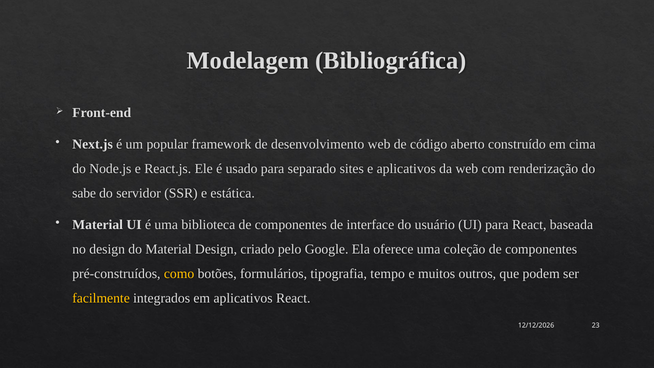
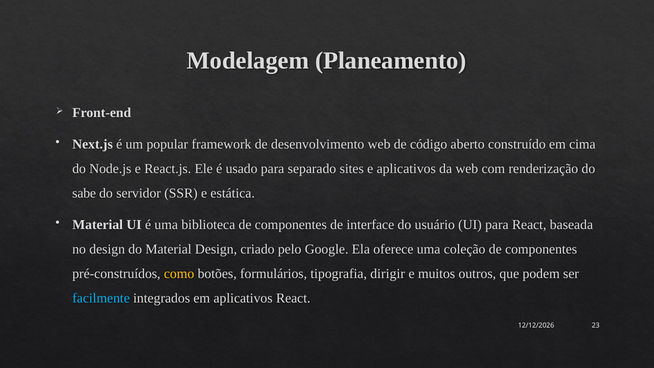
Bibliográfica: Bibliográfica -> Planeamento
tempo: tempo -> dirigir
facilmente colour: yellow -> light blue
